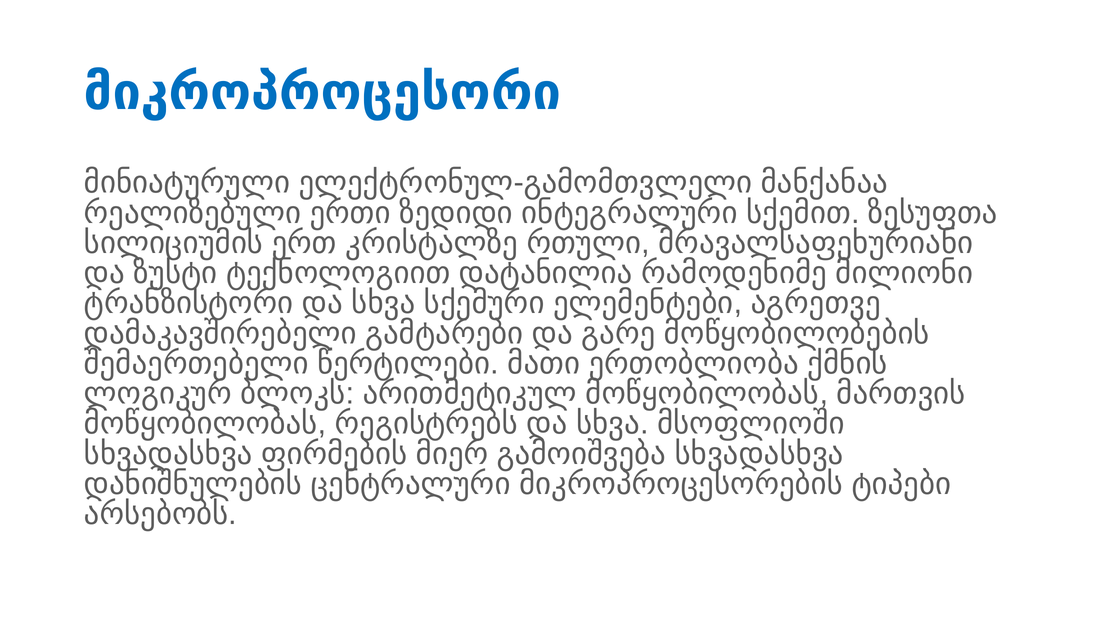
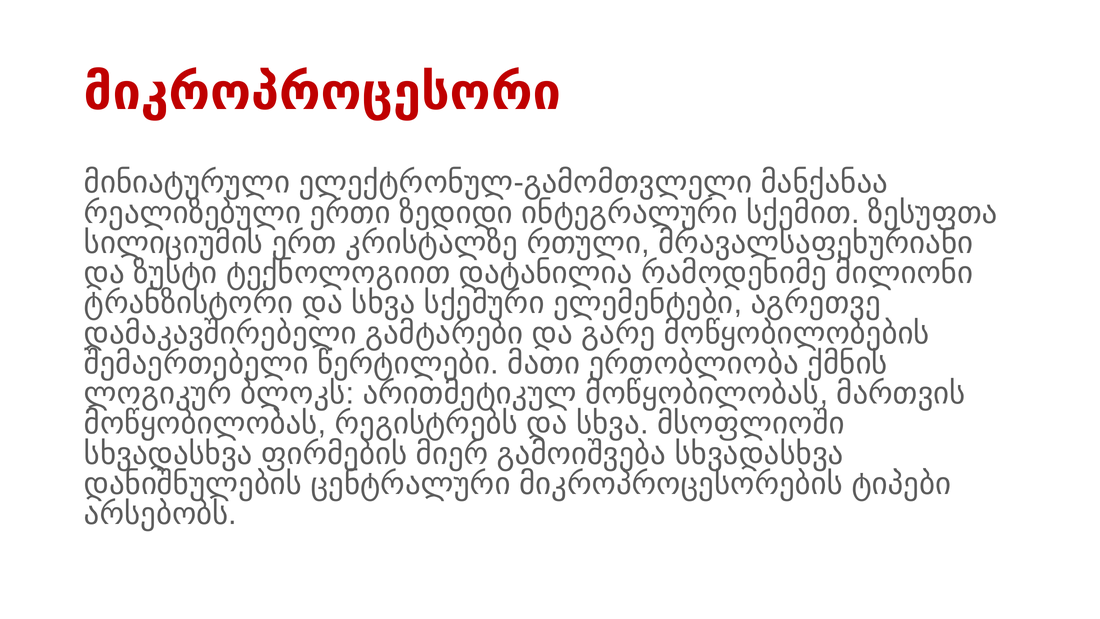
მიკროპროცესორი colour: blue -> red
